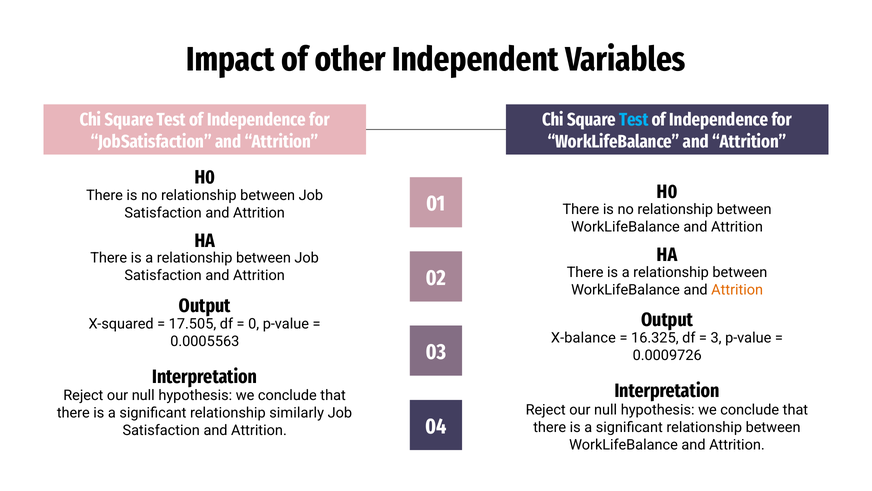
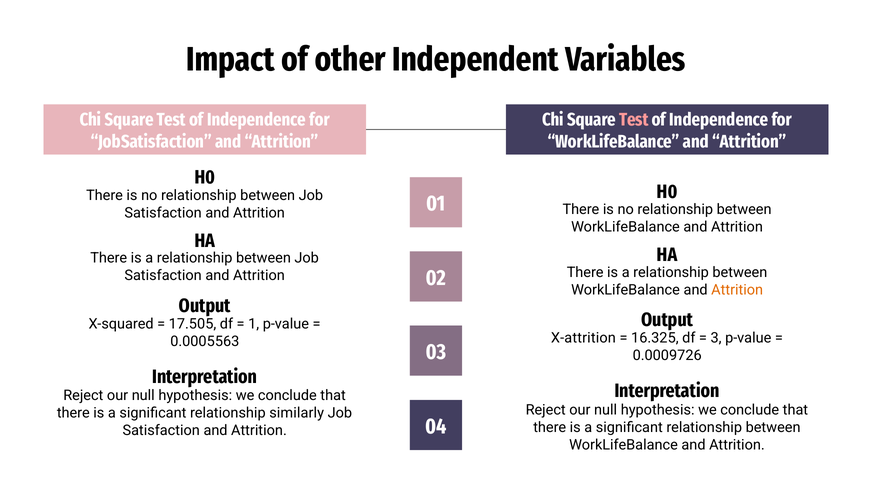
Test at (634, 120) colour: light blue -> pink
0: 0 -> 1
X-balance: X-balance -> X-attrition
